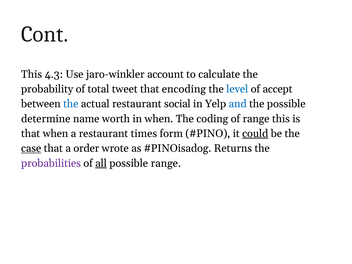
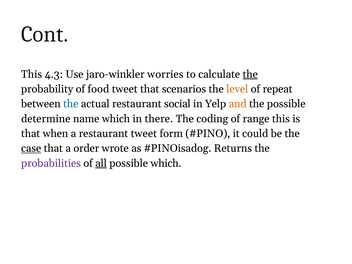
account: account -> worries
the at (250, 74) underline: none -> present
total: total -> food
encoding: encoding -> scenarios
level colour: blue -> orange
accept: accept -> repeat
and colour: blue -> orange
name worth: worth -> which
in when: when -> there
restaurant times: times -> tweet
could underline: present -> none
possible range: range -> which
